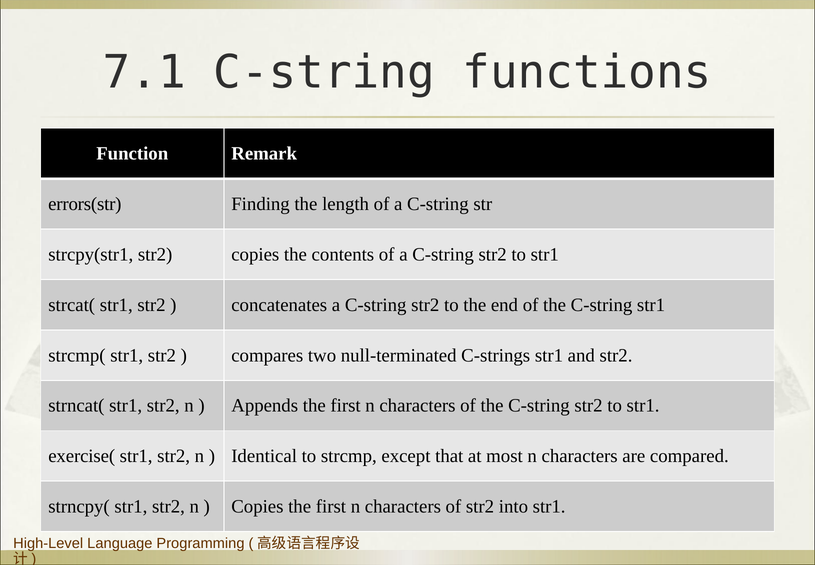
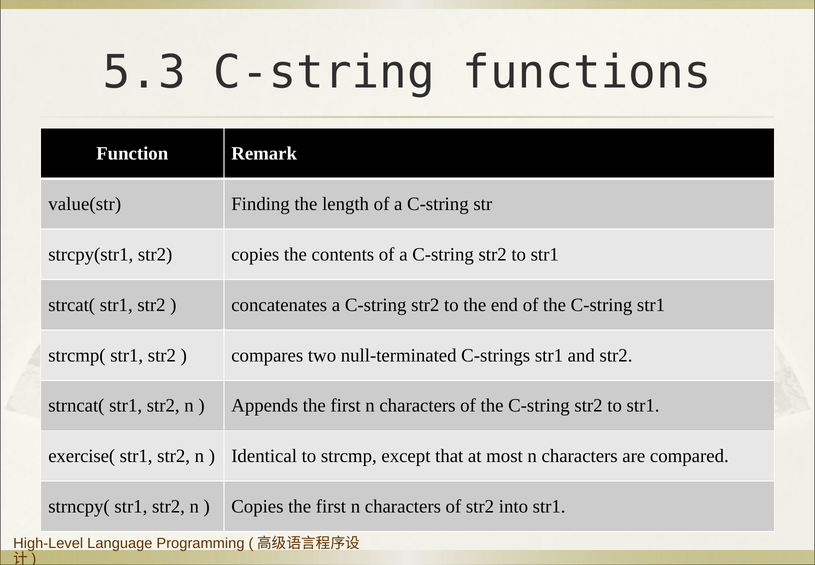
7.1: 7.1 -> 5.3
errors(str: errors(str -> value(str
